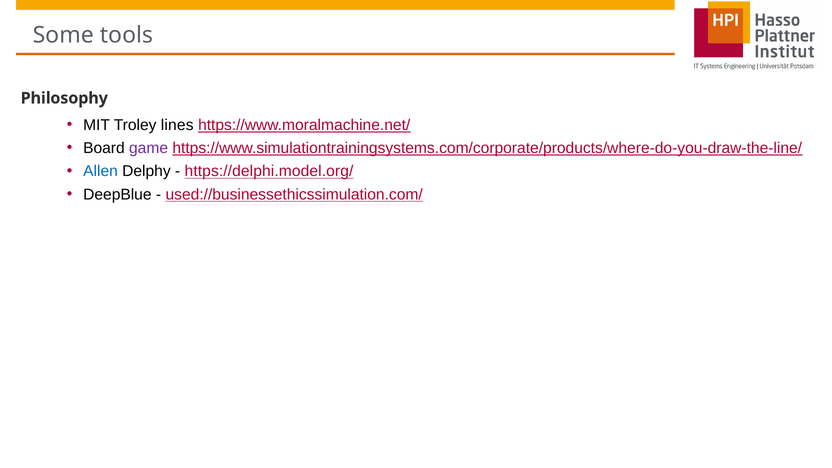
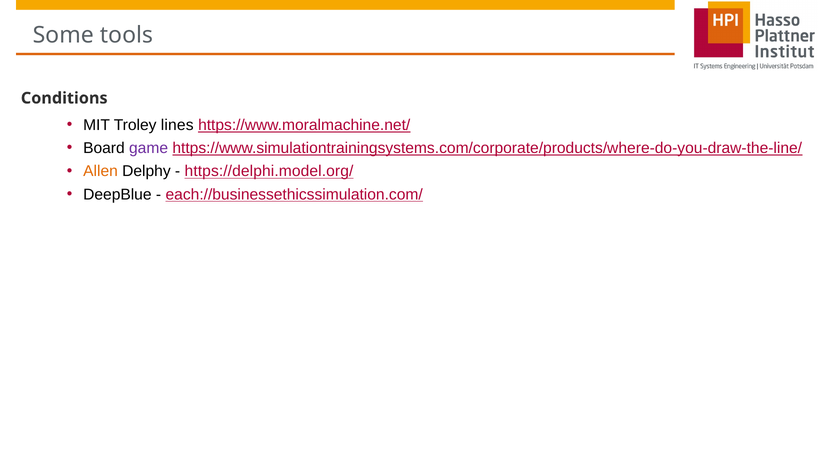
Philosophy: Philosophy -> Conditions
Allen colour: blue -> orange
used://businessethicssimulation.com/: used://businessethicssimulation.com/ -> each://businessethicssimulation.com/
